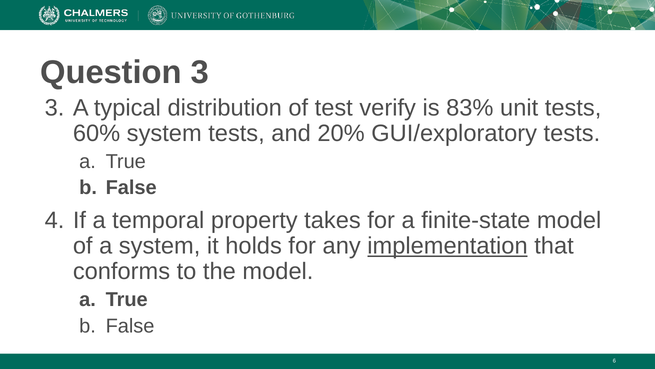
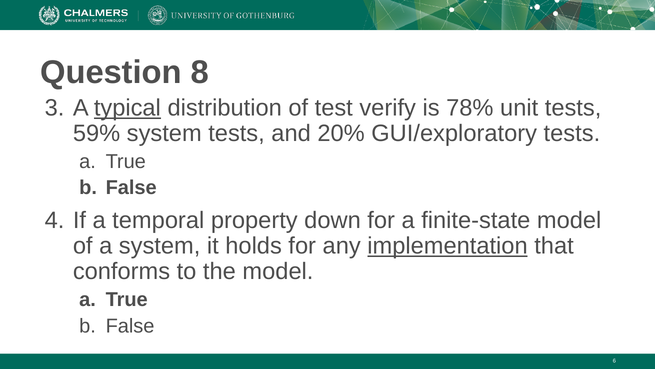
Question 3: 3 -> 8
typical underline: none -> present
83%: 83% -> 78%
60%: 60% -> 59%
takes: takes -> down
